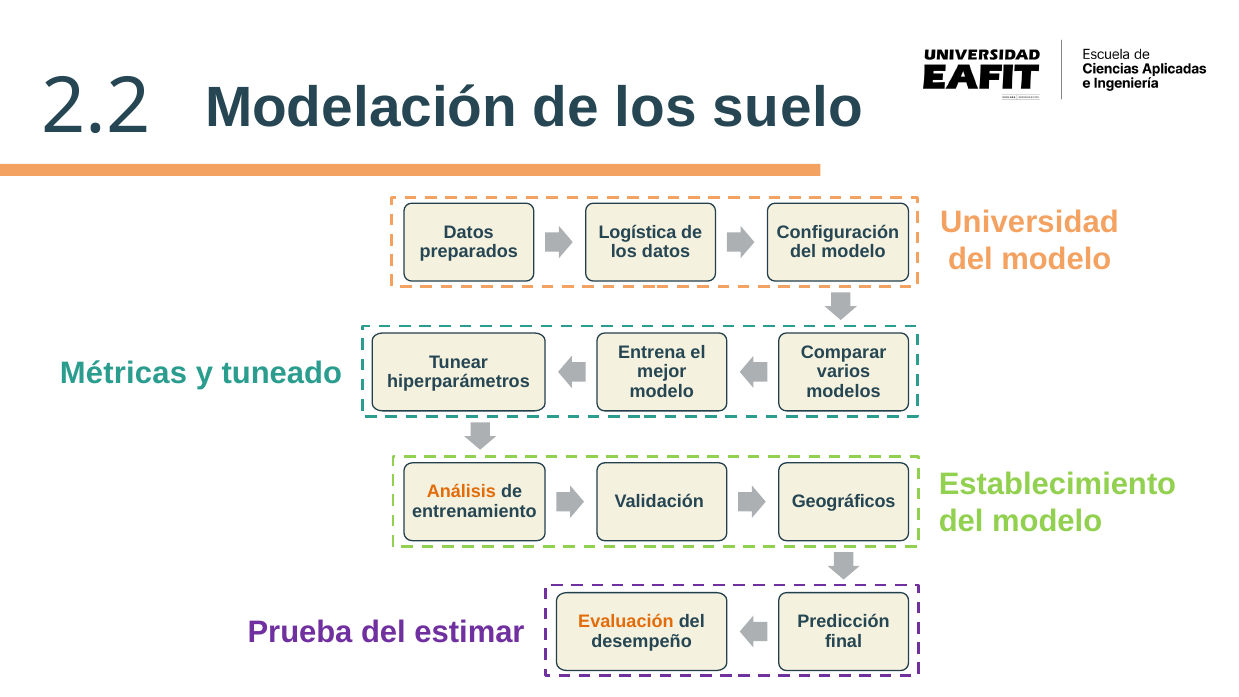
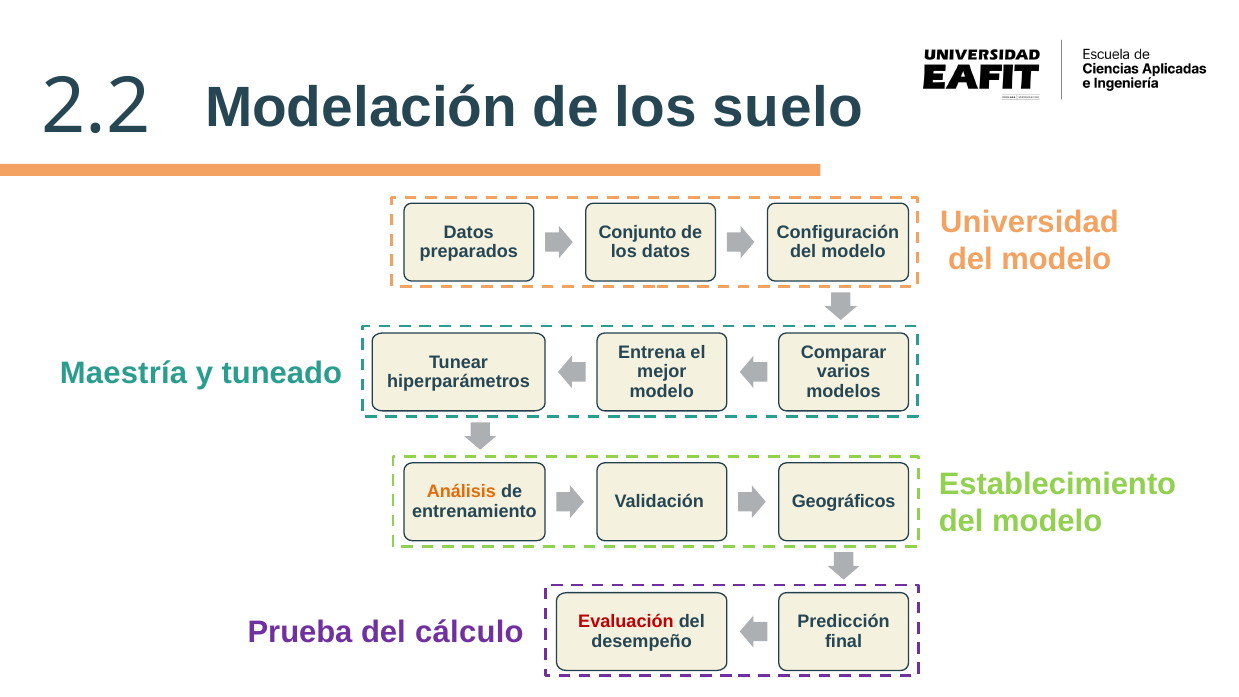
Logística: Logística -> Conjunto
Métricas: Métricas -> Maestría
Evaluación colour: orange -> red
estimar: estimar -> cálculo
